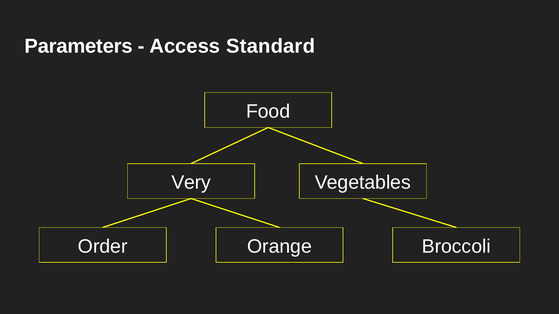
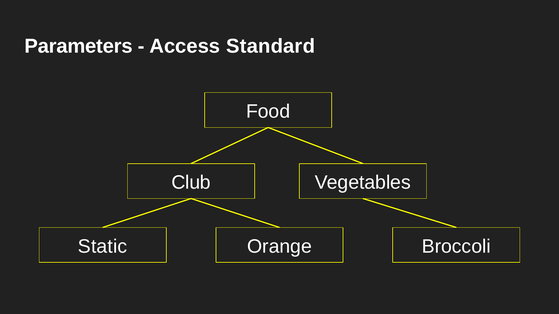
Very: Very -> Club
Order: Order -> Static
